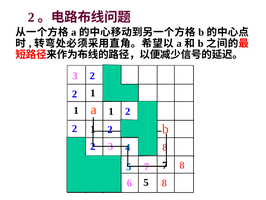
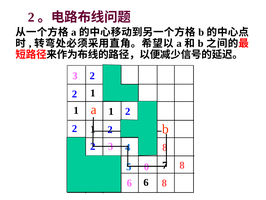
7 at (147, 166): 7 -> 0
6 5: 5 -> 6
